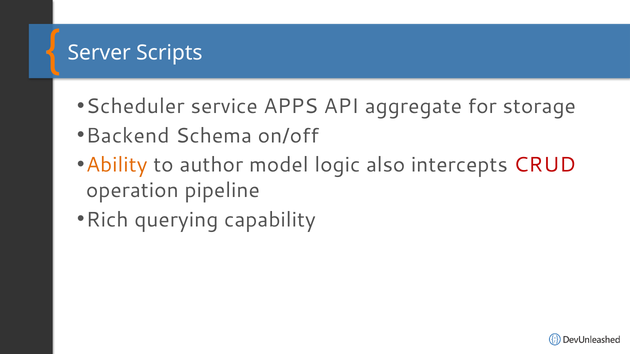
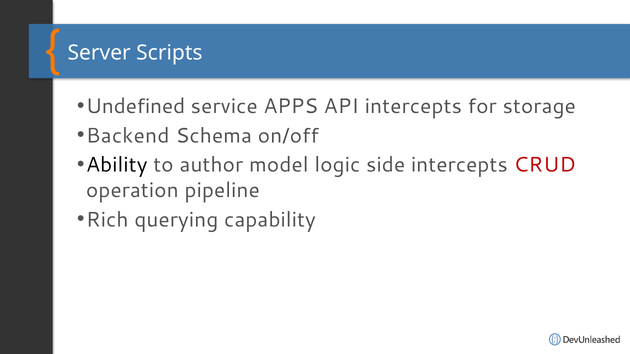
Scheduler: Scheduler -> Undefined
API aggregate: aggregate -> intercepts
Ability colour: orange -> black
also: also -> side
